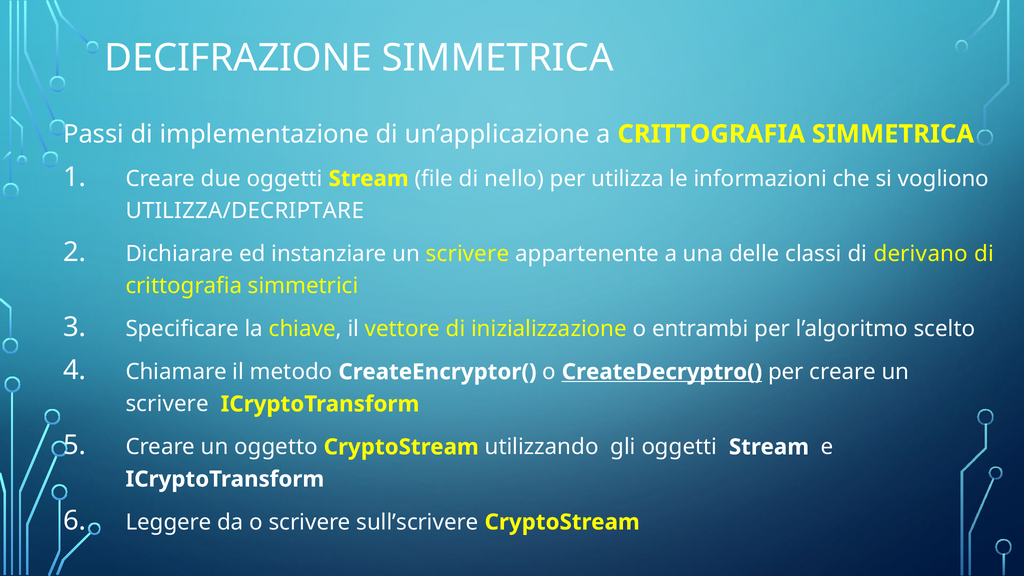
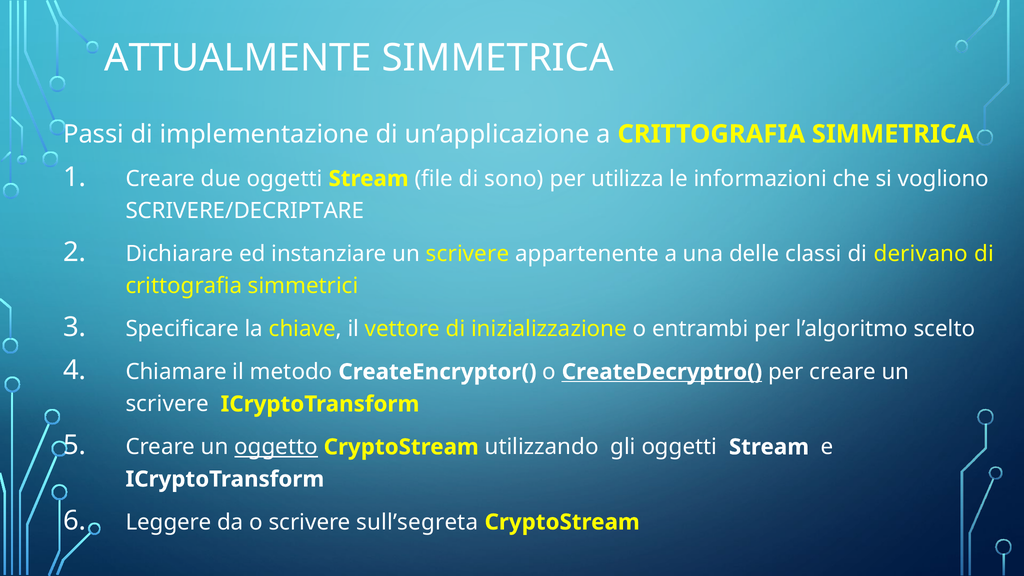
DECIFRAZIONE: DECIFRAZIONE -> ATTUALMENTE
nello: nello -> sono
UTILIZZA/DECRIPTARE: UTILIZZA/DECRIPTARE -> SCRIVERE/DECRIPTARE
oggetto underline: none -> present
sull’scrivere: sull’scrivere -> sull’segreta
